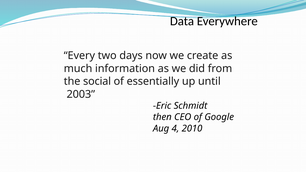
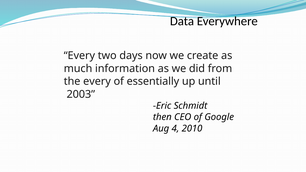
the social: social -> every
